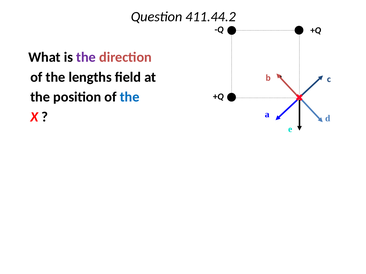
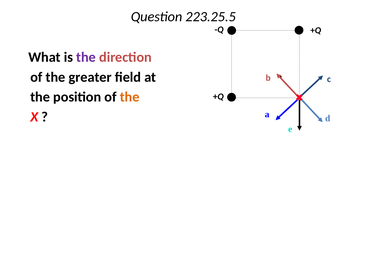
411.44.2: 411.44.2 -> 223.25.5
lengths: lengths -> greater
the at (130, 97) colour: blue -> orange
